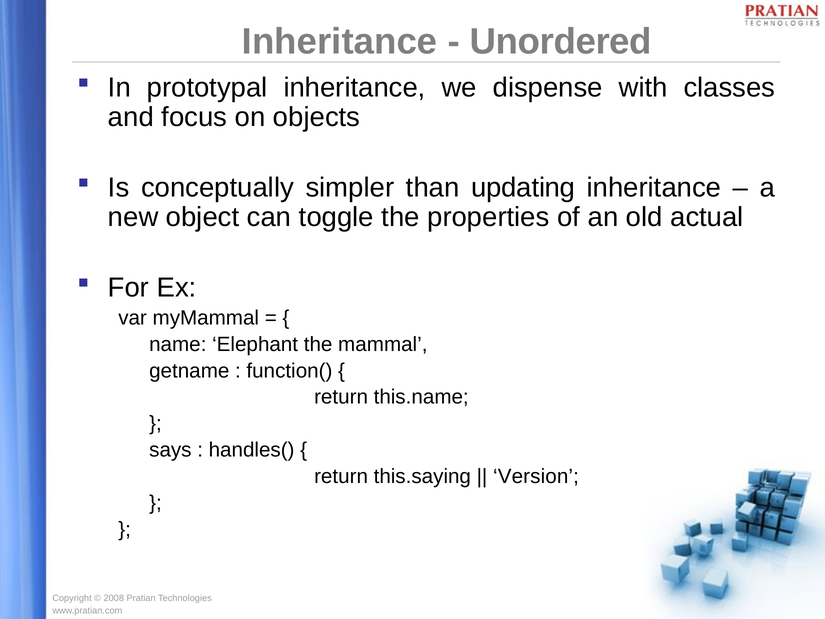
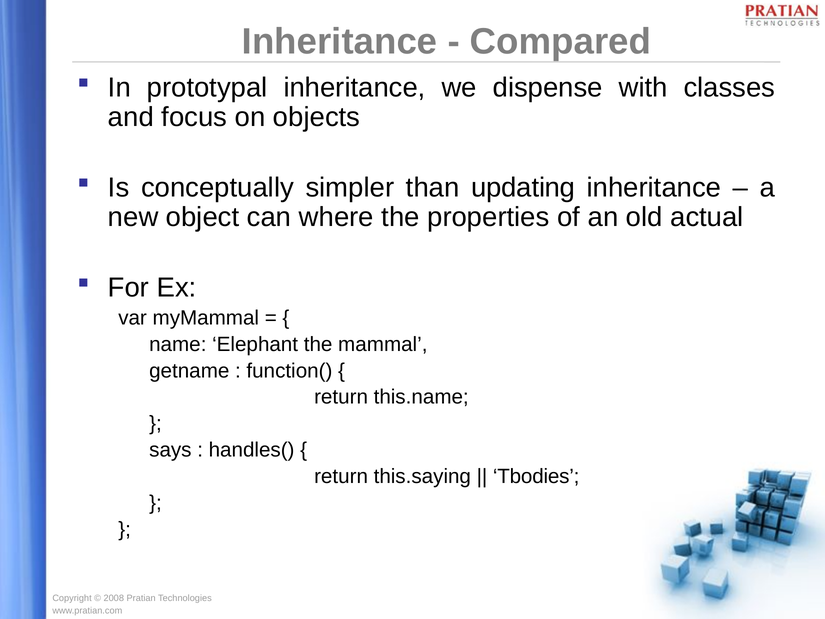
Unordered: Unordered -> Compared
toggle: toggle -> where
Version: Version -> Tbodies
